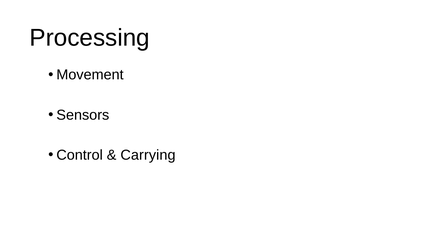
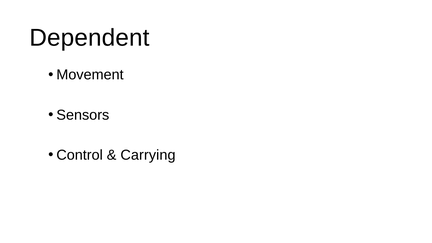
Processing: Processing -> Dependent
